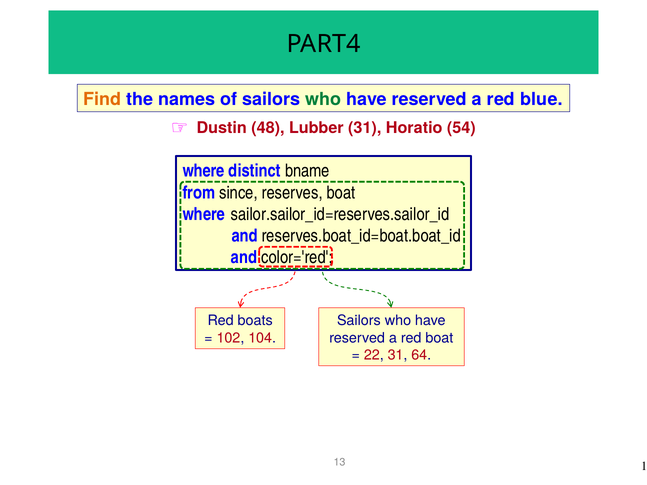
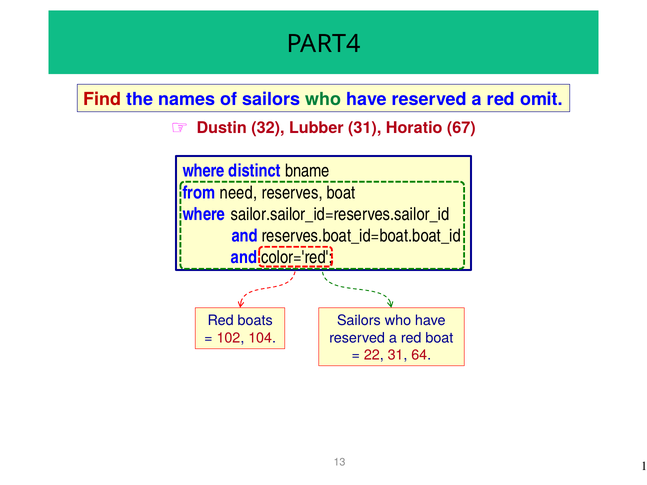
Find colour: orange -> red
blue: blue -> omit
48: 48 -> 32
54: 54 -> 67
since: since -> need
